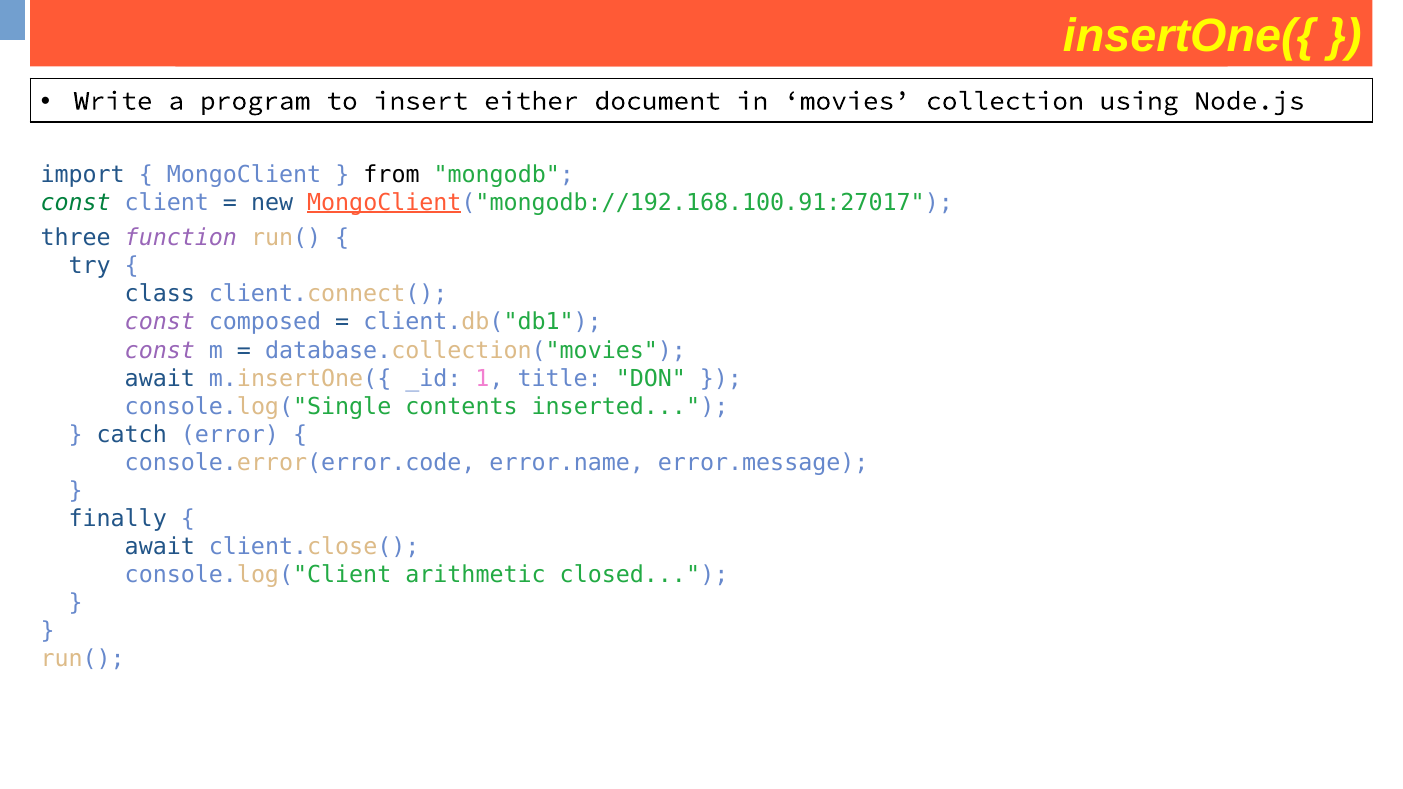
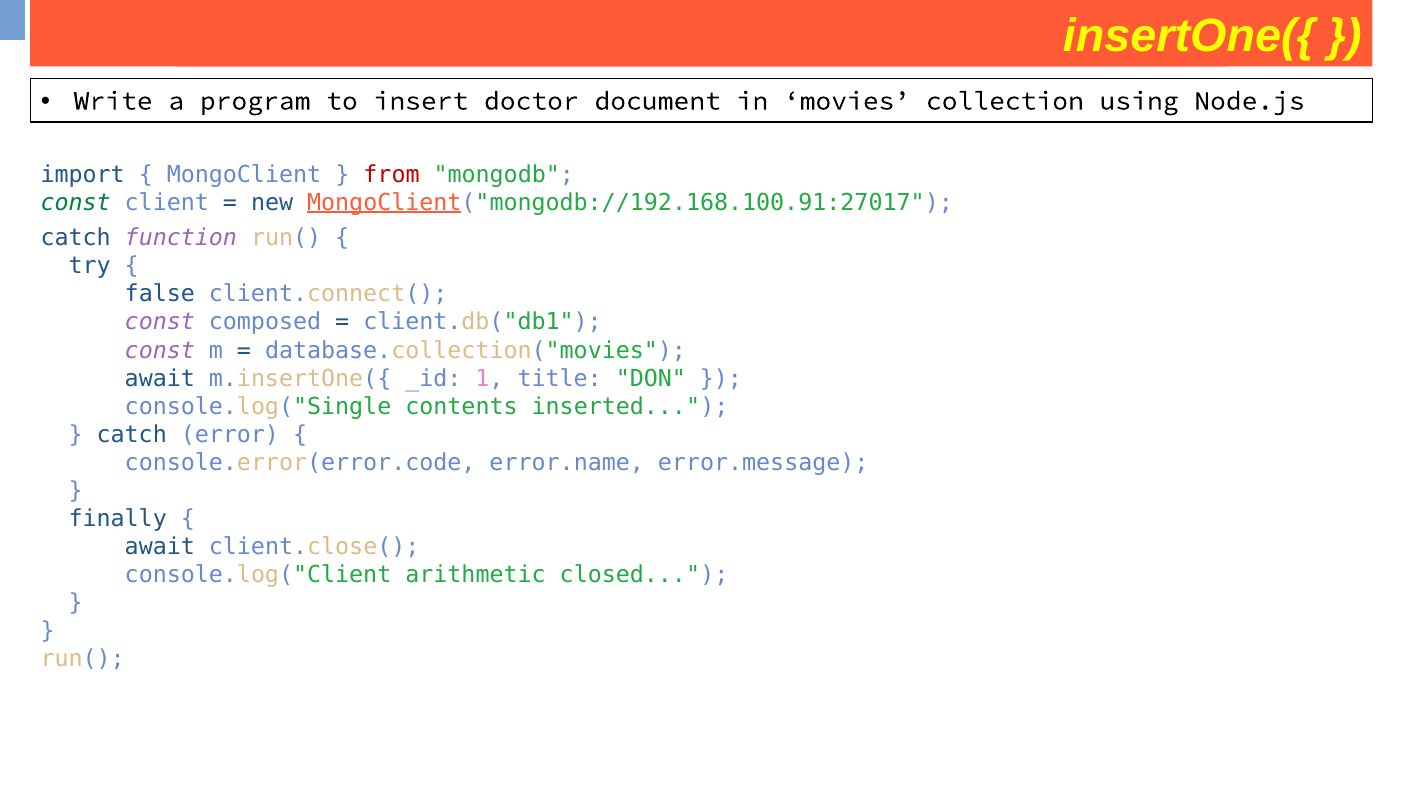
either: either -> doctor
from colour: black -> red
three at (76, 238): three -> catch
class: class -> false
